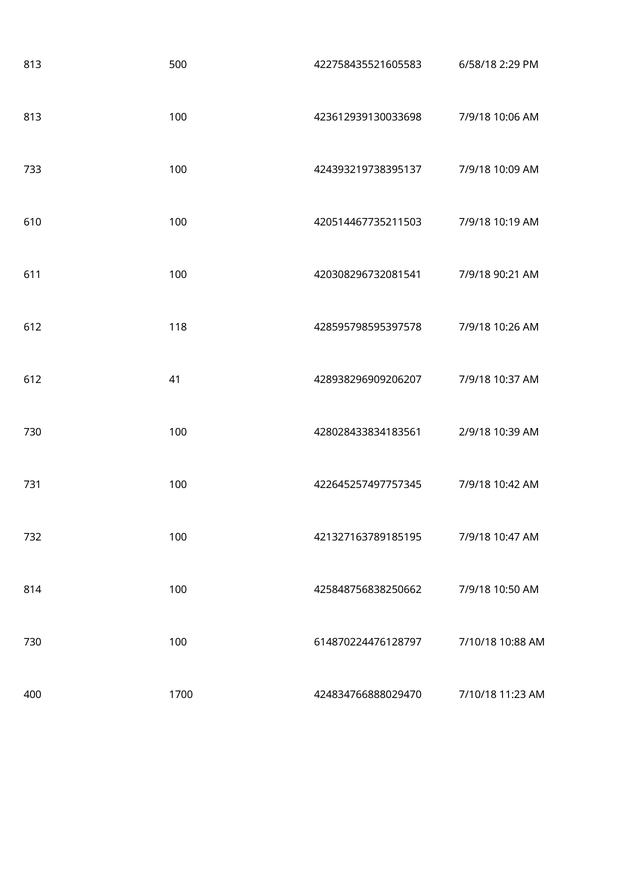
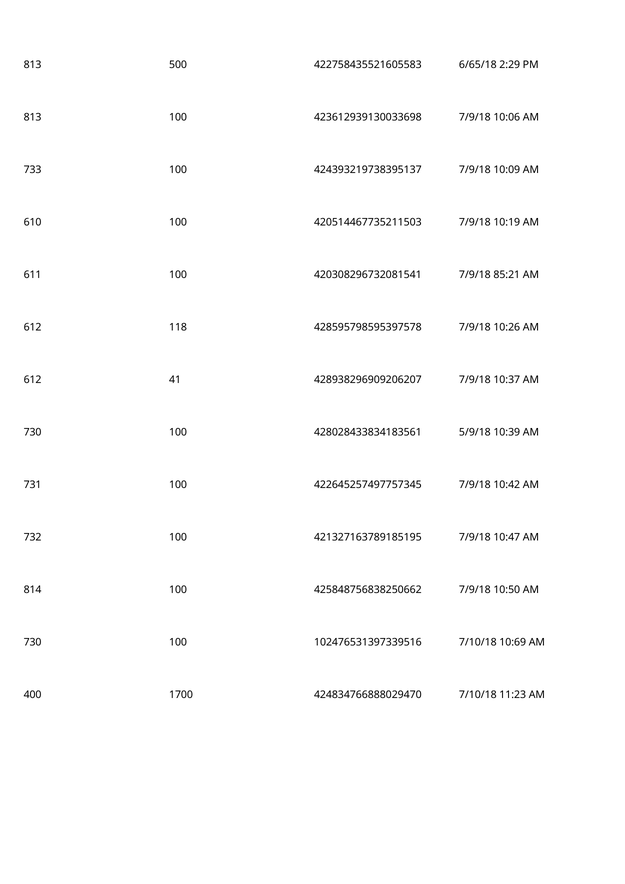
6/58/18: 6/58/18 -> 6/65/18
90:21: 90:21 -> 85:21
2/9/18: 2/9/18 -> 5/9/18
614870224476128797: 614870224476128797 -> 102476531397339516
10:88: 10:88 -> 10:69
